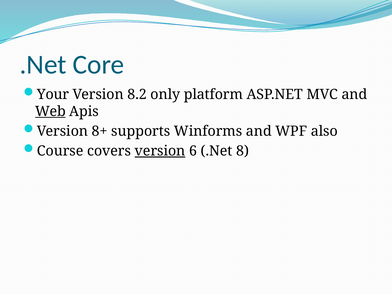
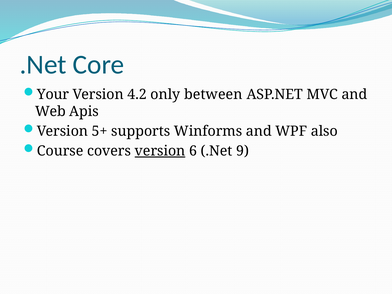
8.2: 8.2 -> 4.2
platform: platform -> between
Web underline: present -> none
8+: 8+ -> 5+
8: 8 -> 9
